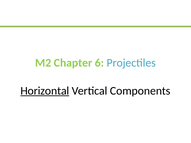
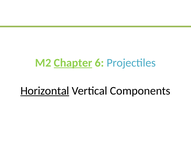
Chapter underline: none -> present
